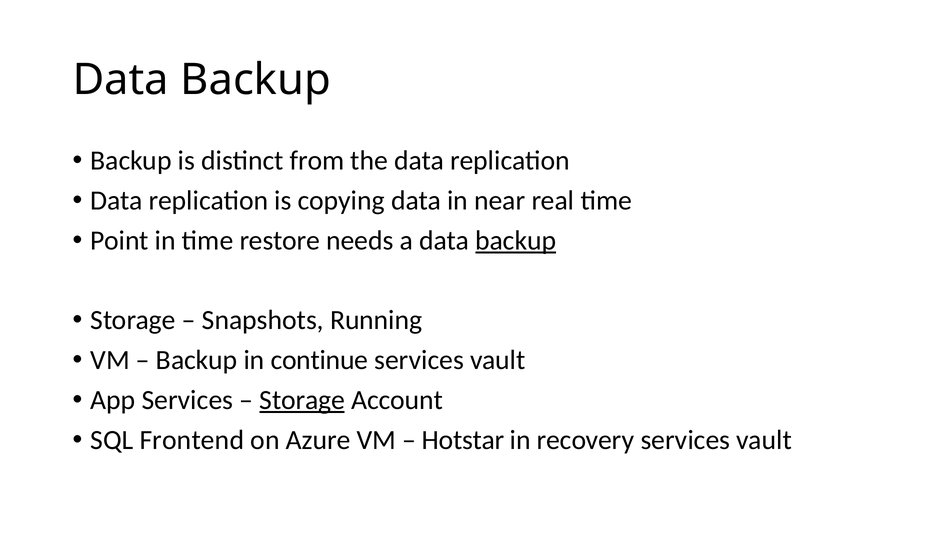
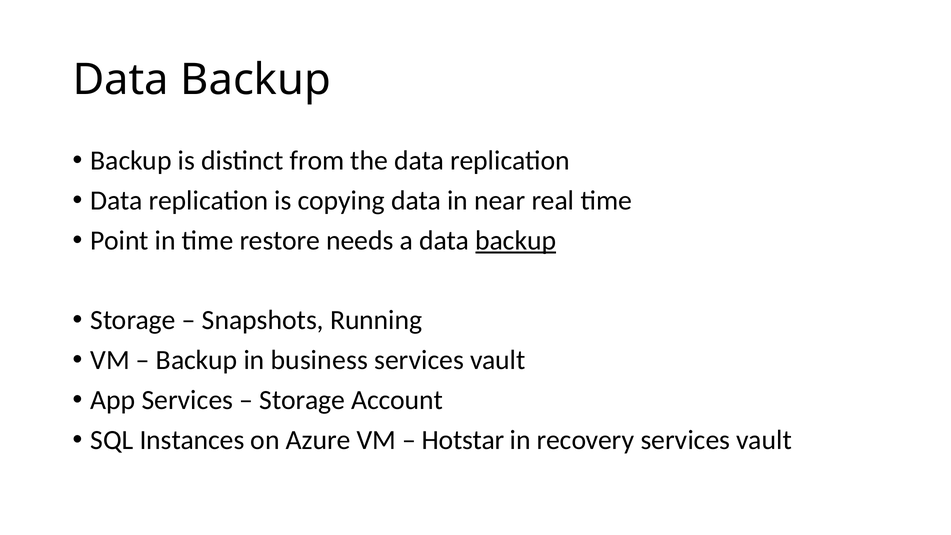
continue: continue -> business
Storage at (302, 400) underline: present -> none
Frontend: Frontend -> Instances
